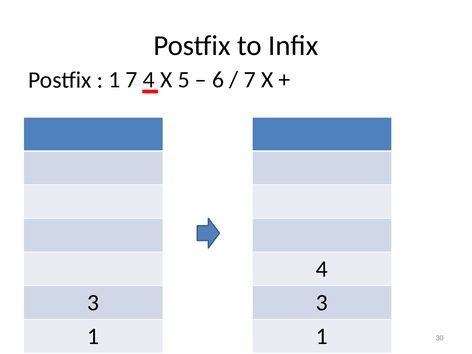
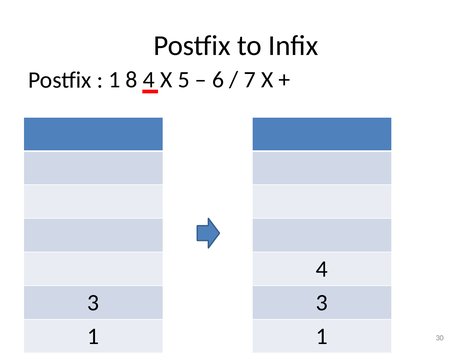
1 7: 7 -> 8
